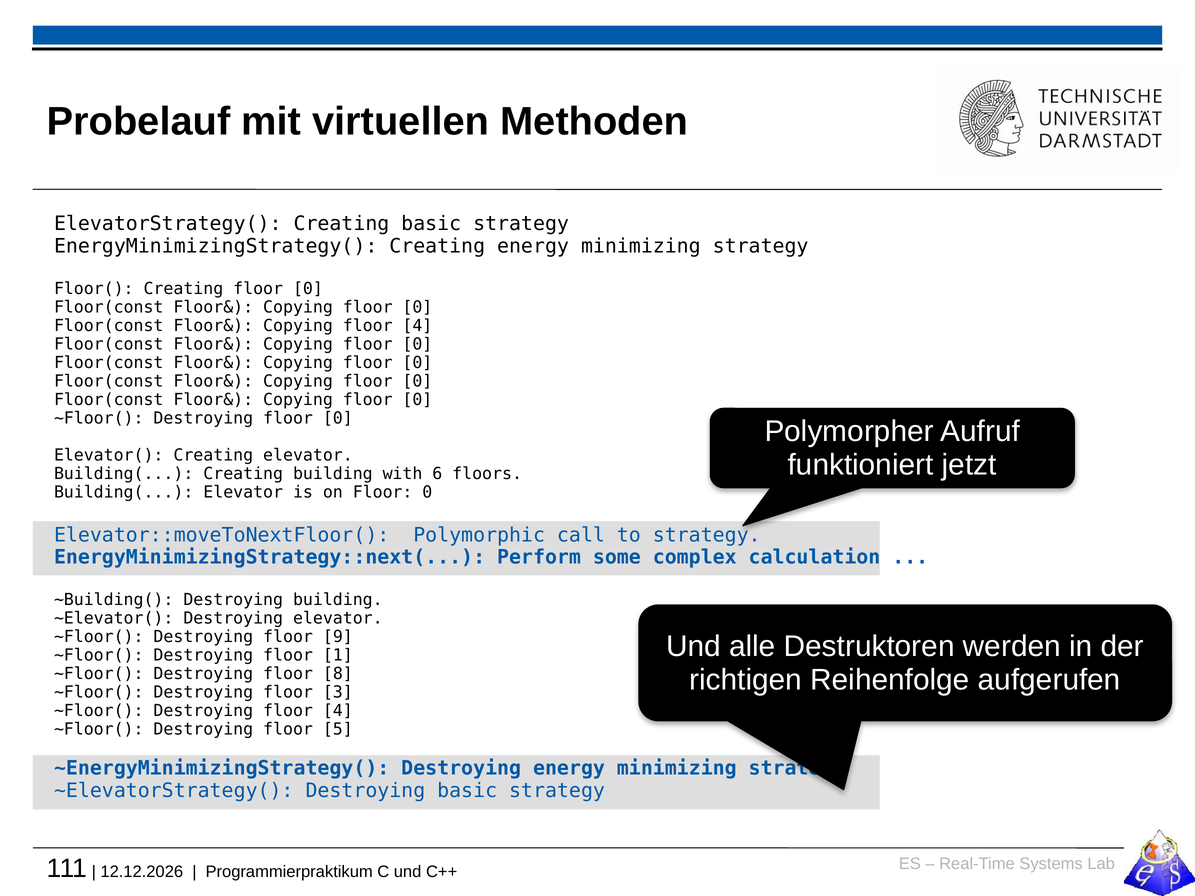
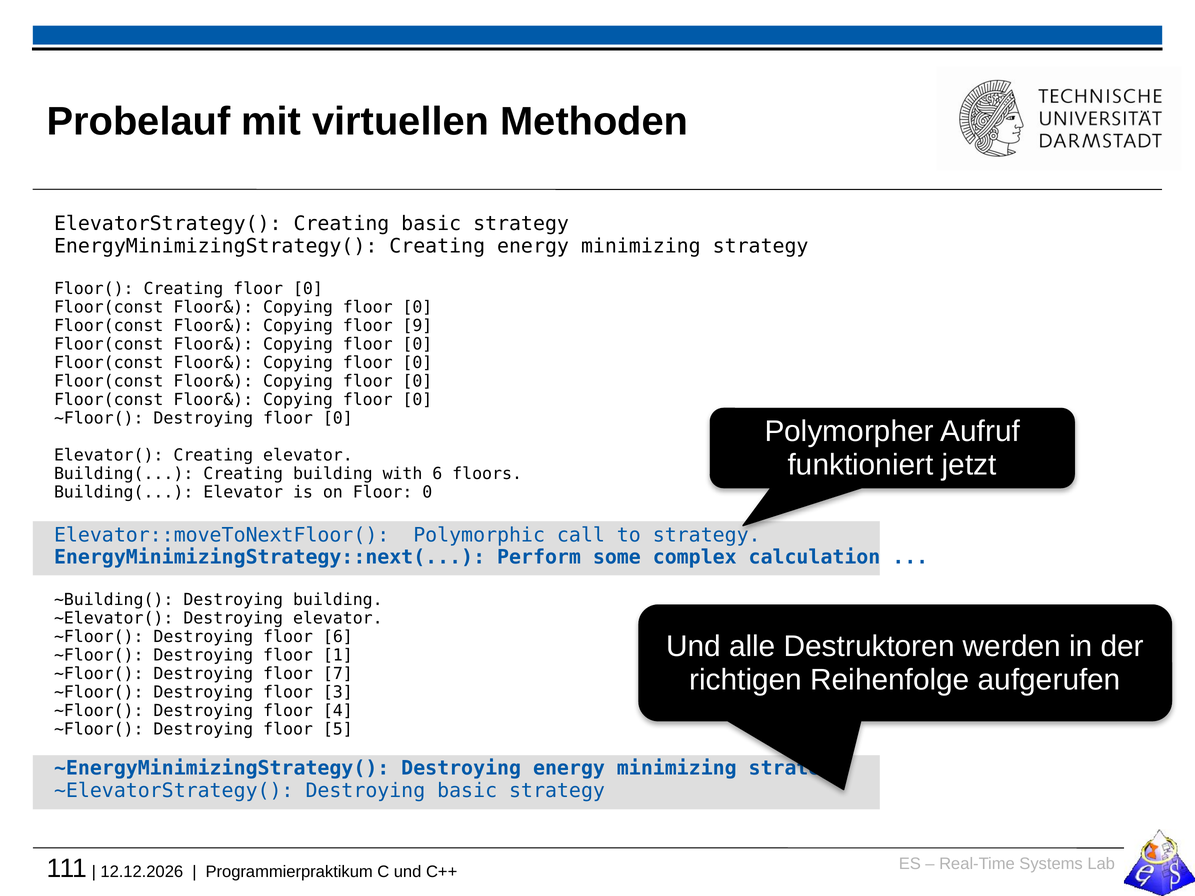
Copying floor 4: 4 -> 9
floor 9: 9 -> 6
8: 8 -> 7
